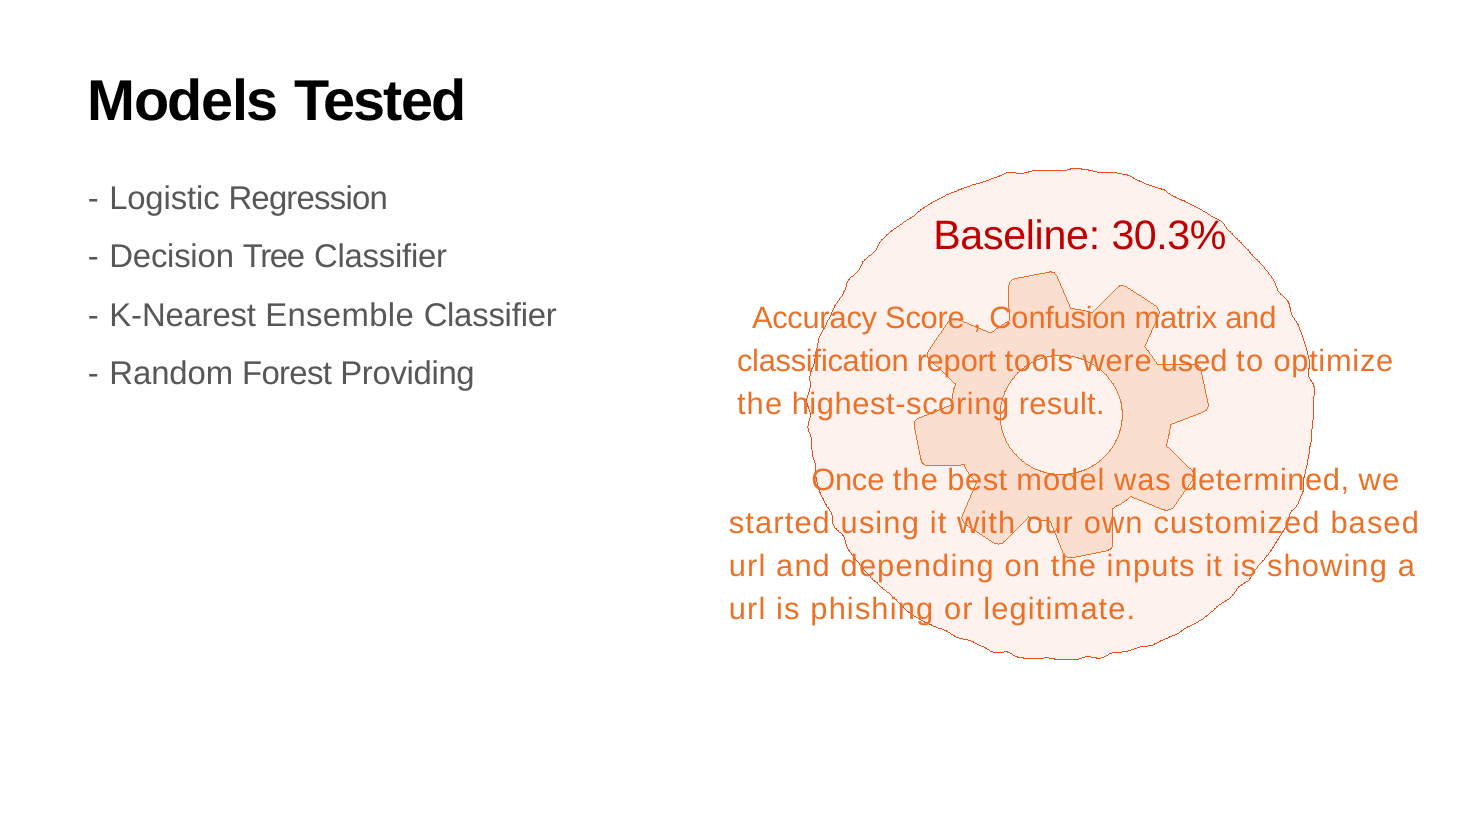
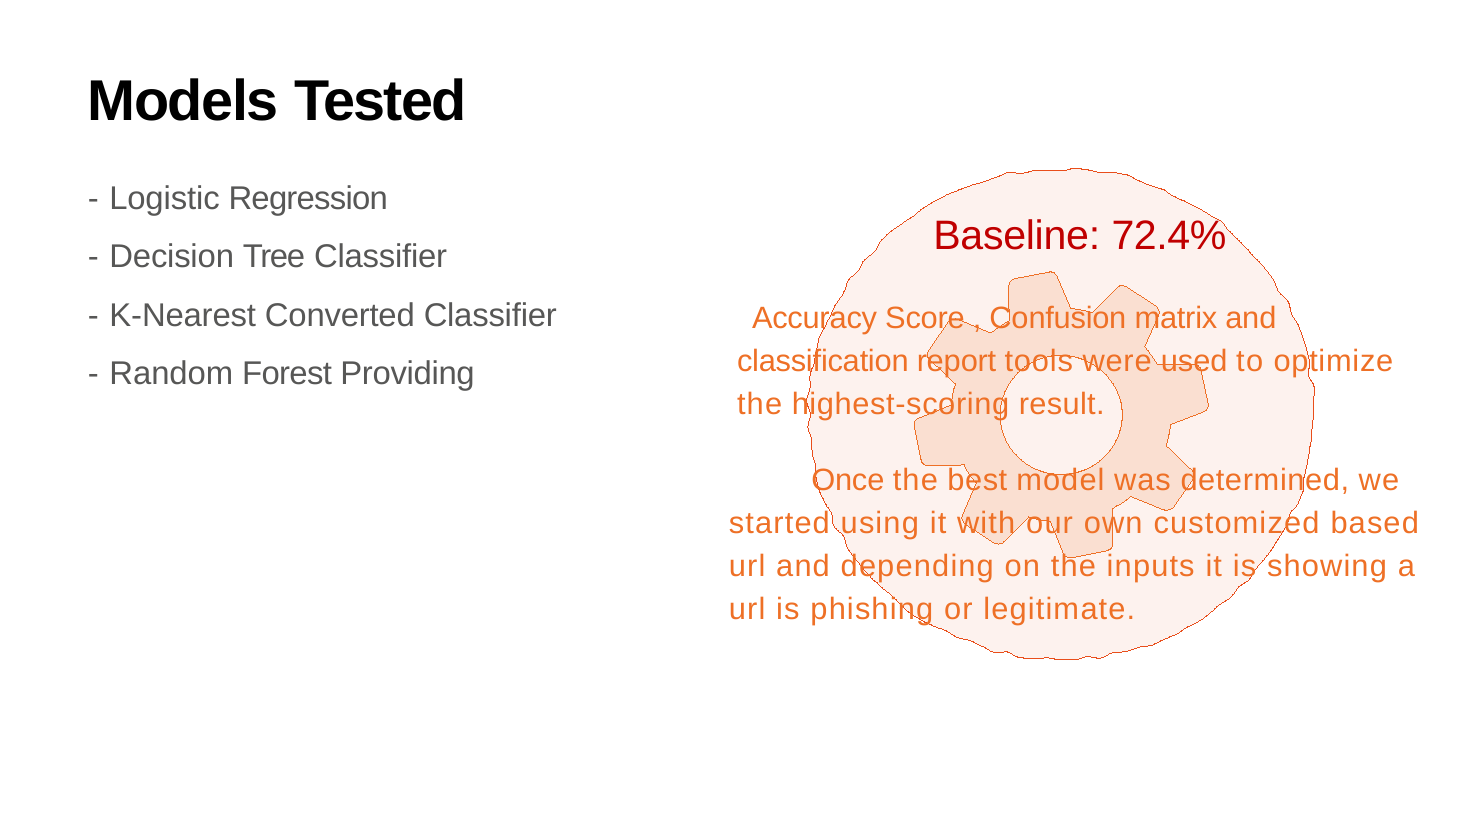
30.3%: 30.3% -> 72.4%
Ensemble: Ensemble -> Converted
